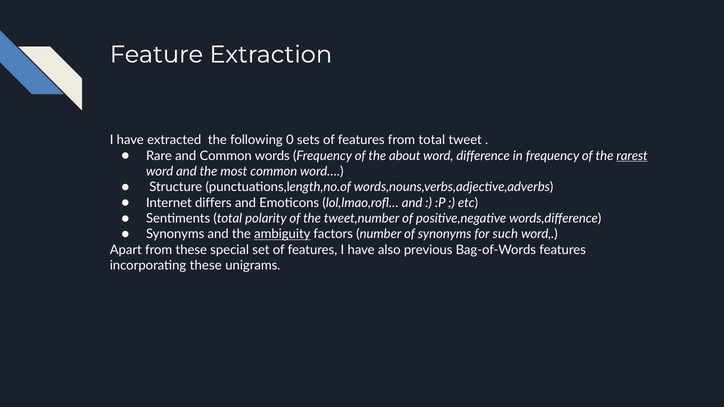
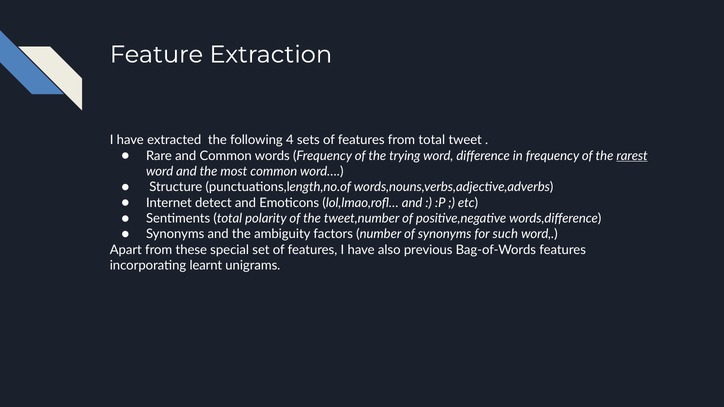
0: 0 -> 4
about: about -> trying
differs: differs -> detect
ambiguity underline: present -> none
incorporating these: these -> learnt
